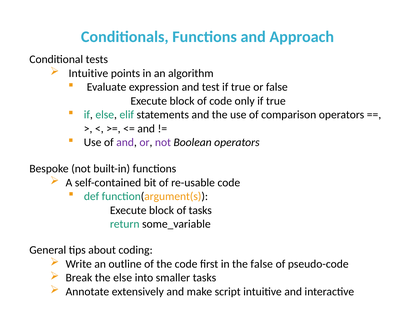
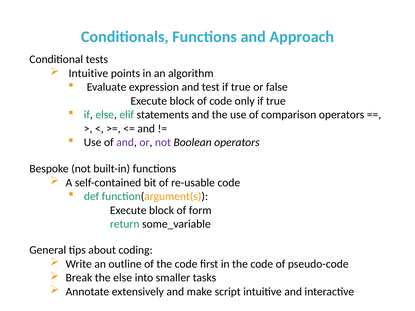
of tasks: tasks -> form
in the false: false -> code
